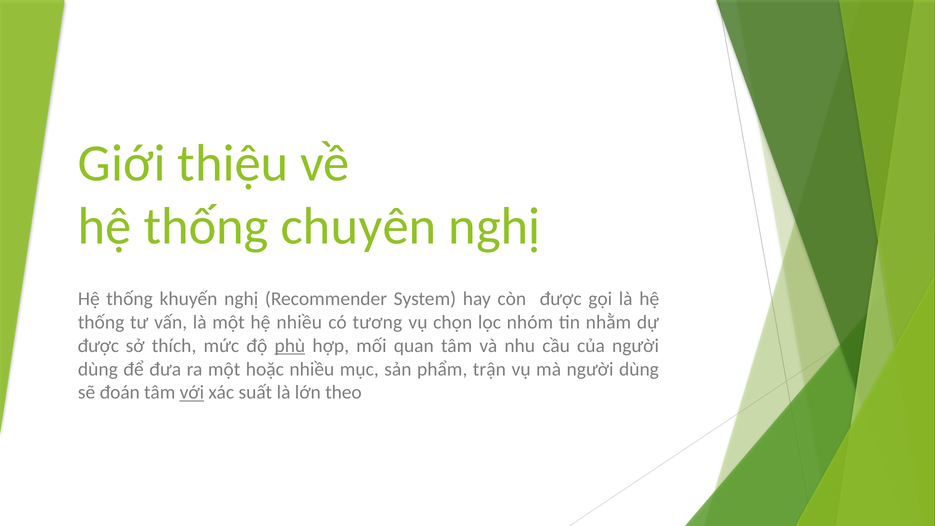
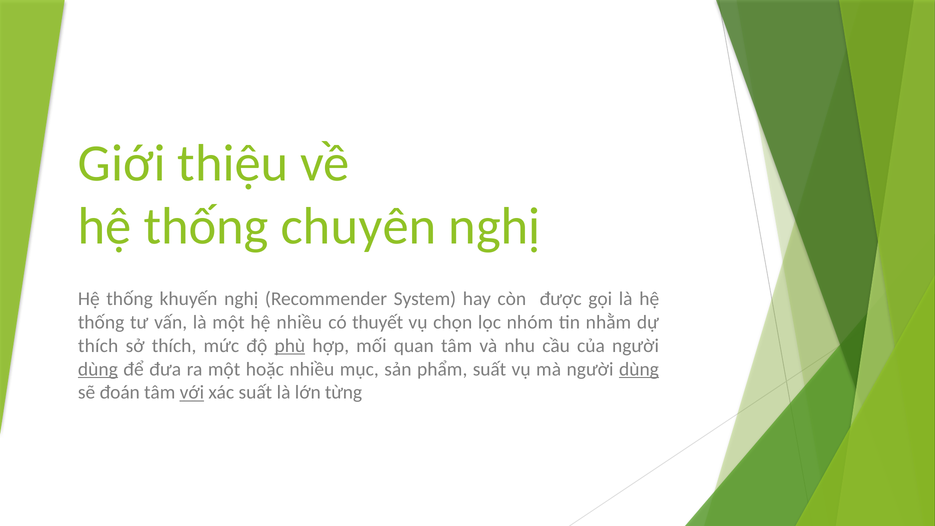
tương: tương -> thuyết
được at (98, 346): được -> thích
dùng at (98, 369) underline: none -> present
phẩm trận: trận -> suất
dùng at (639, 369) underline: none -> present
theo: theo -> từng
